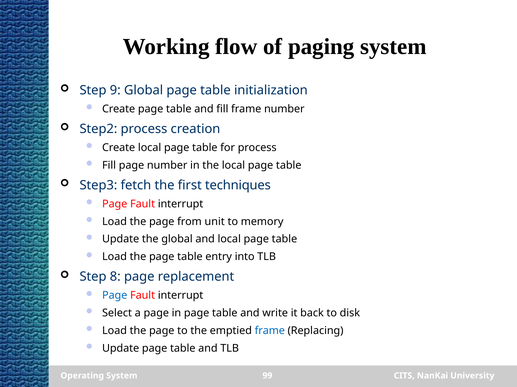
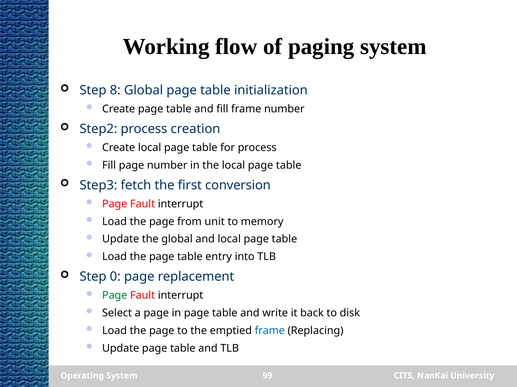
9: 9 -> 8
techniques: techniques -> conversion
8: 8 -> 0
Page at (115, 296) colour: blue -> green
